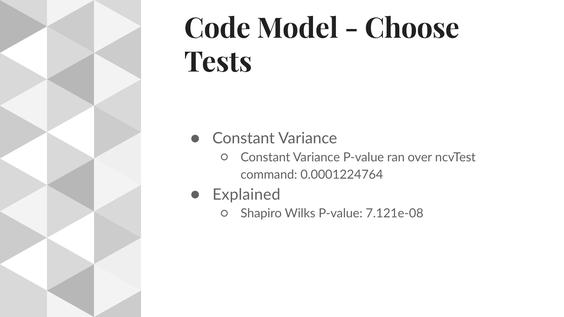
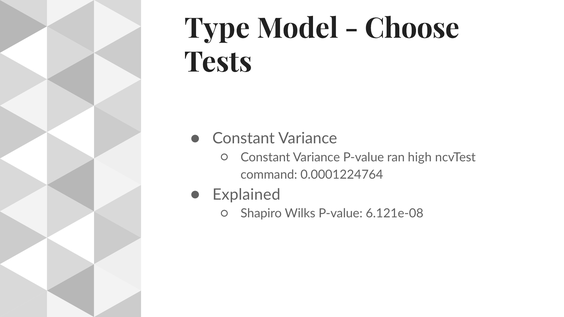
Code: Code -> Type
over: over -> high
7.121e-08: 7.121e-08 -> 6.121e-08
